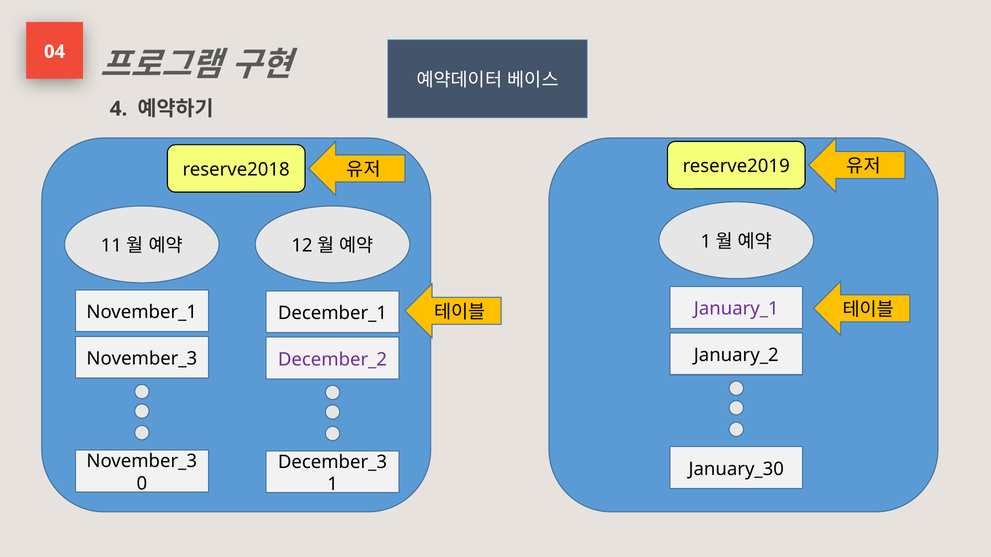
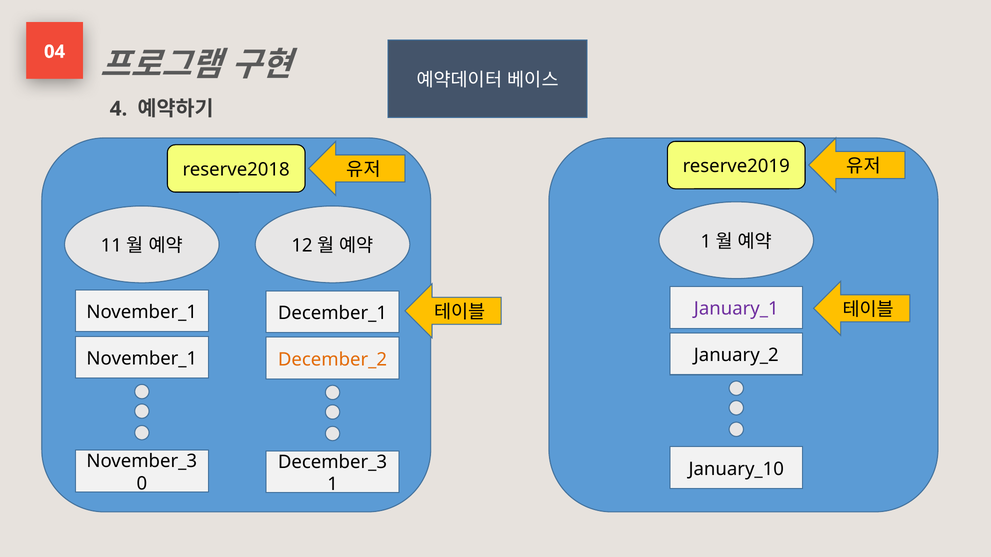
November_3 at (142, 359): November_3 -> November_1
December_2 colour: purple -> orange
January_30: January_30 -> January_10
